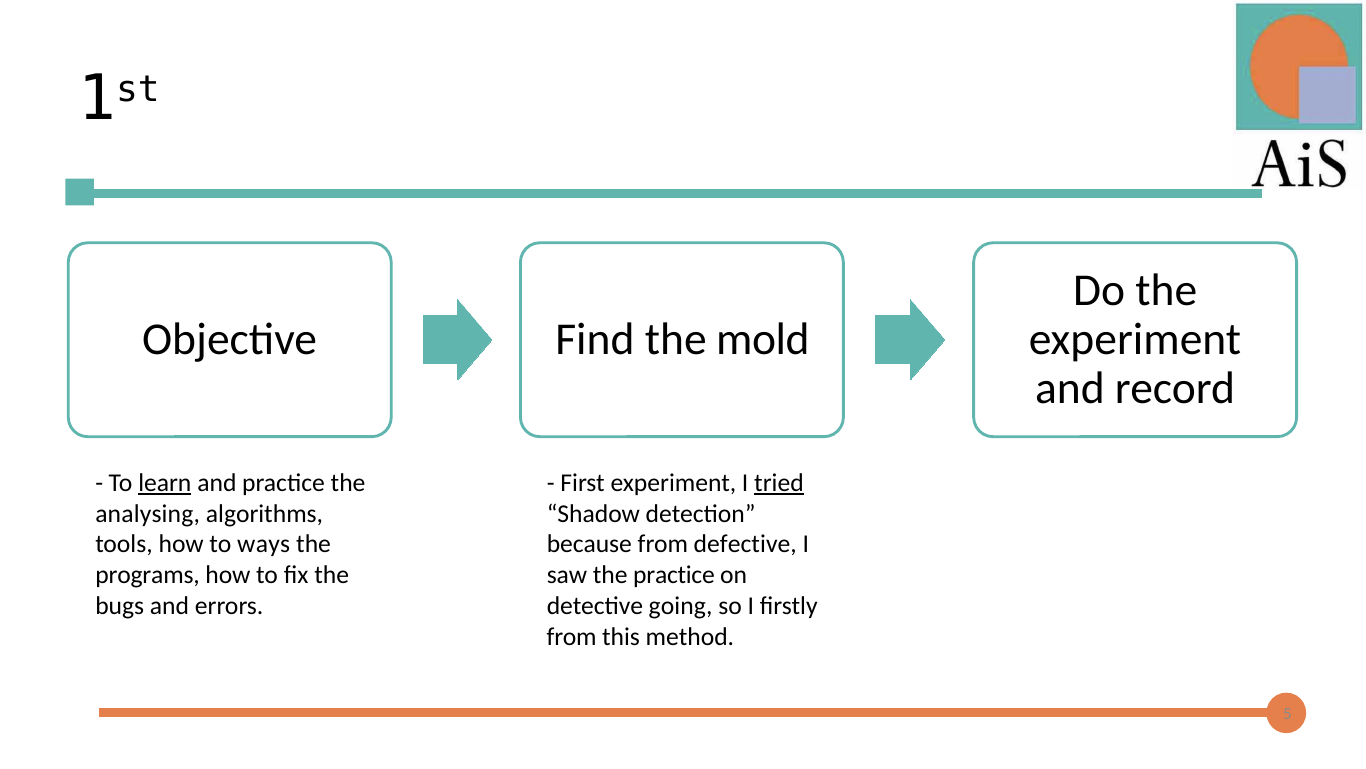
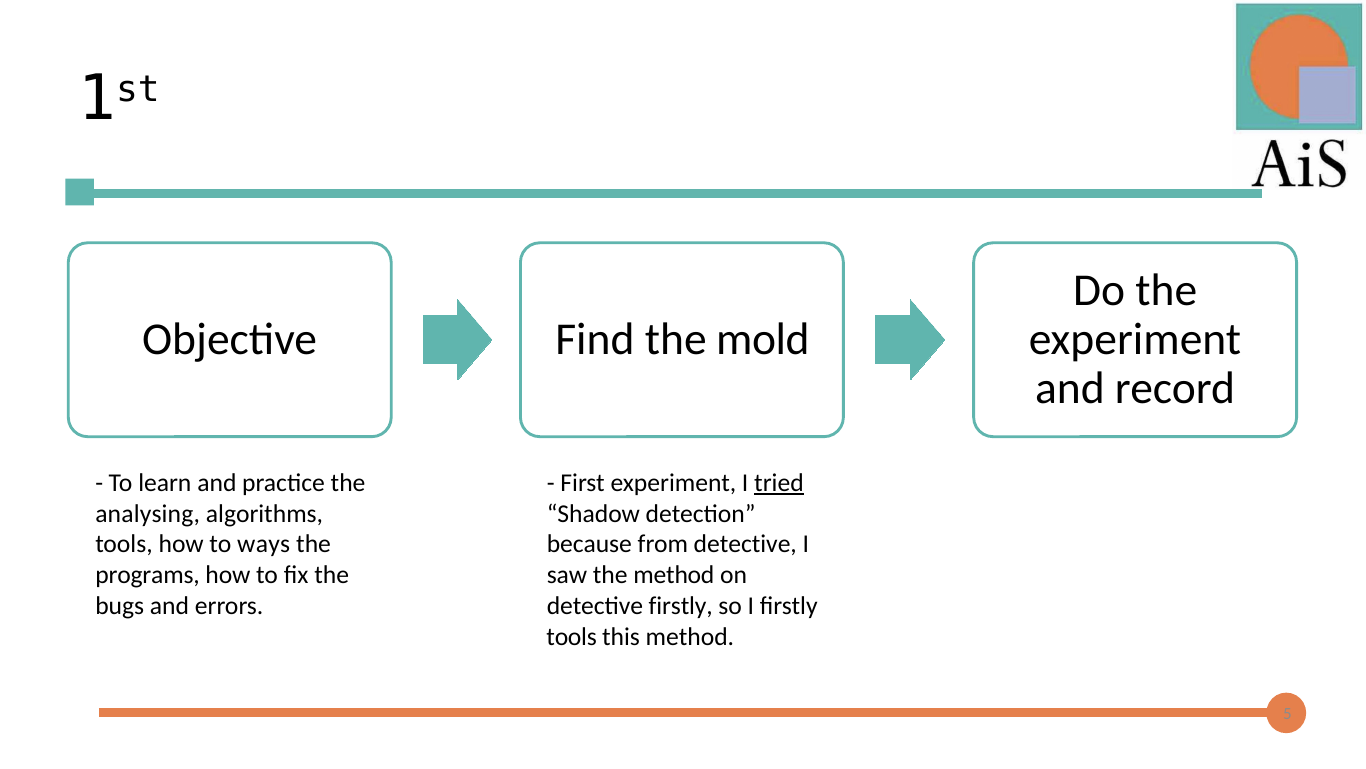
learn underline: present -> none
from defective: defective -> detective
the practice: practice -> method
detective going: going -> firstly
from at (572, 636): from -> tools
